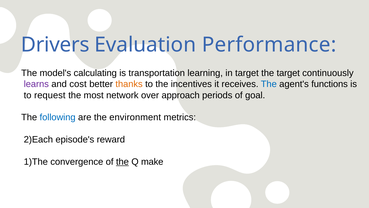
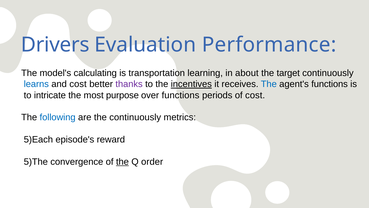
in target: target -> about
learns colour: purple -> blue
thanks colour: orange -> purple
incentives underline: none -> present
request: request -> intricate
network: network -> purpose
over approach: approach -> functions
of goal: goal -> cost
the environment: environment -> continuously
2)Each: 2)Each -> 5)Each
1)The: 1)The -> 5)The
make: make -> order
